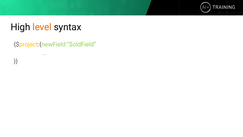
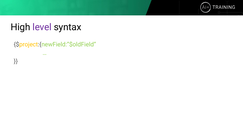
level colour: orange -> purple
